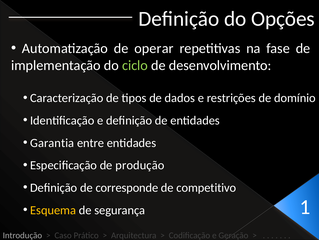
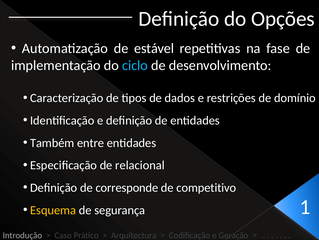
operar: operar -> estável
ciclo colour: light green -> light blue
Garantia: Garantia -> Também
produção: produção -> relacional
